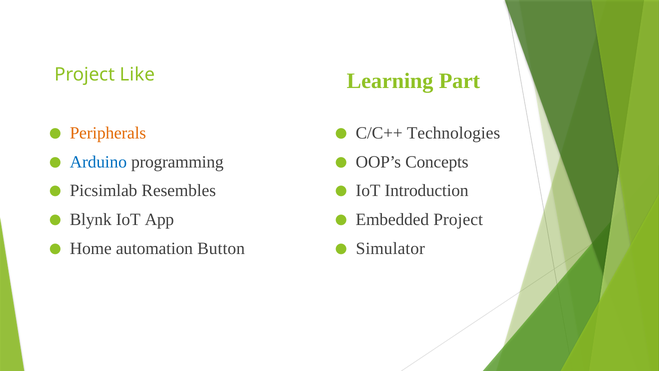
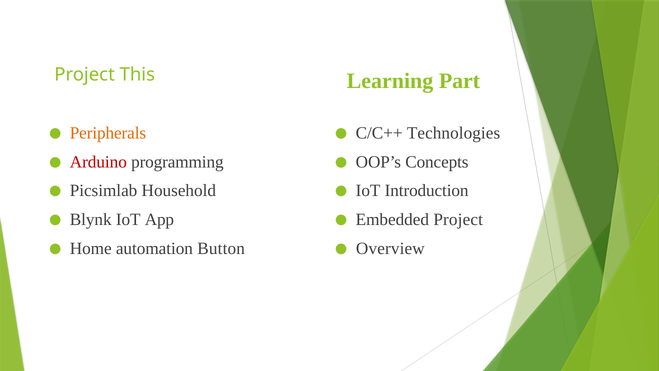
Like: Like -> This
Arduino colour: blue -> red
Resembles: Resembles -> Household
Simulator: Simulator -> Overview
